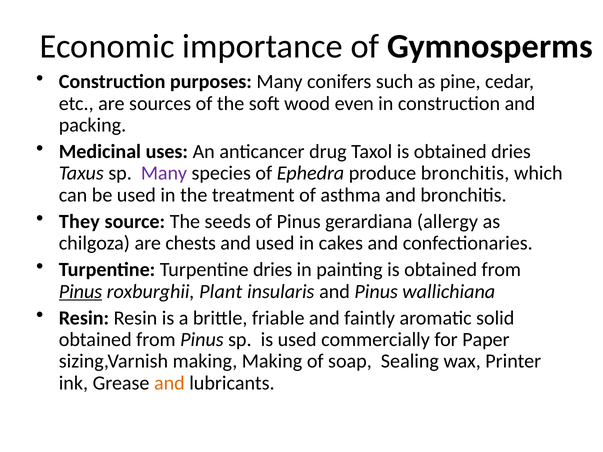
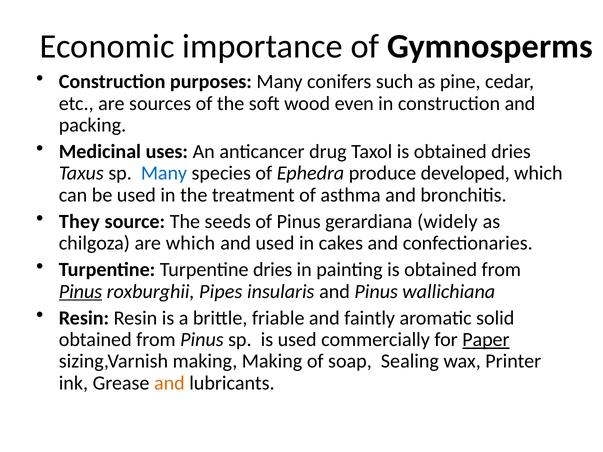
Many at (164, 173) colour: purple -> blue
produce bronchitis: bronchitis -> developed
allergy: allergy -> widely
are chests: chests -> which
Plant: Plant -> Pipes
Paper underline: none -> present
